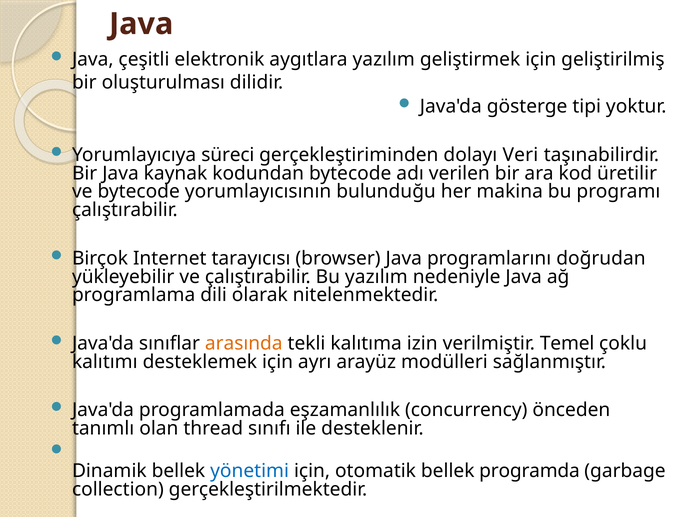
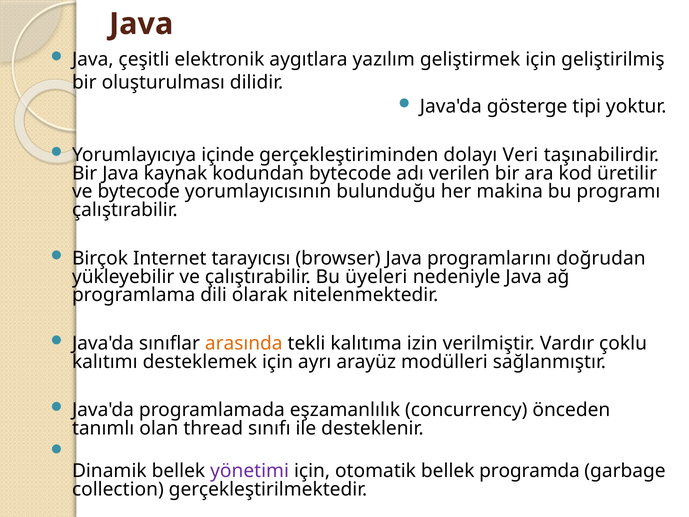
süreci: süreci -> içinde
Bu yazılım: yazılım -> üyeleri
Temel: Temel -> Vardır
yönetimi colour: blue -> purple
